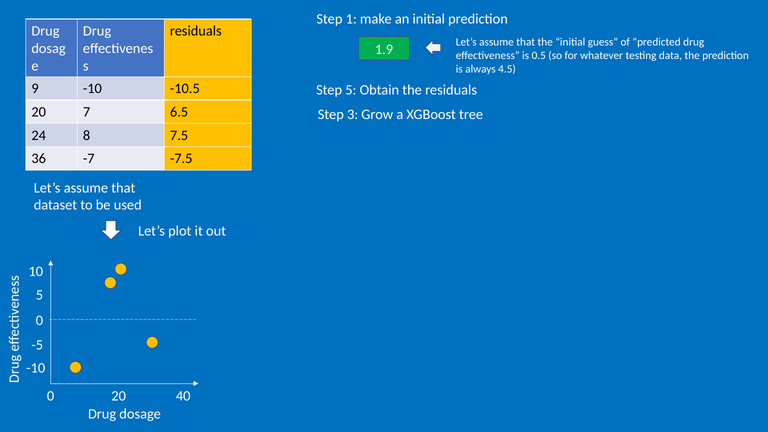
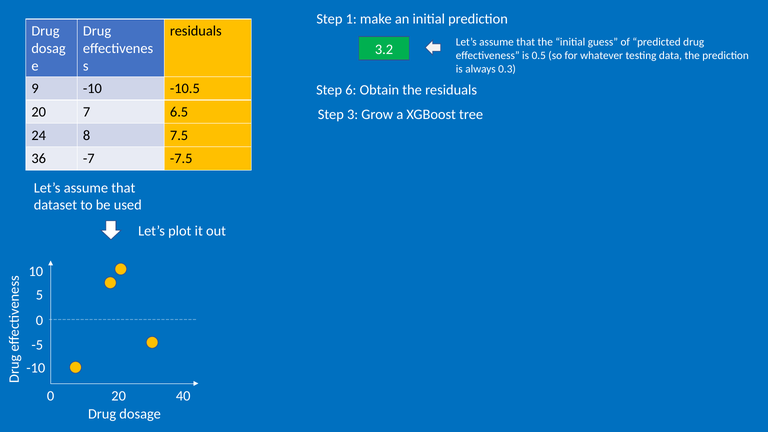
1.9: 1.9 -> 3.2
4.5: 4.5 -> 0.3
Step 5: 5 -> 6
